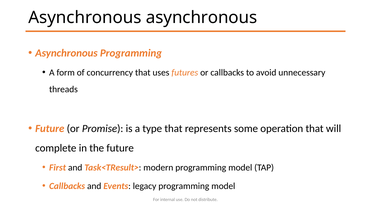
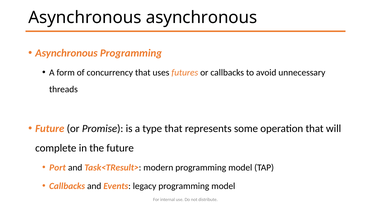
First: First -> Port
